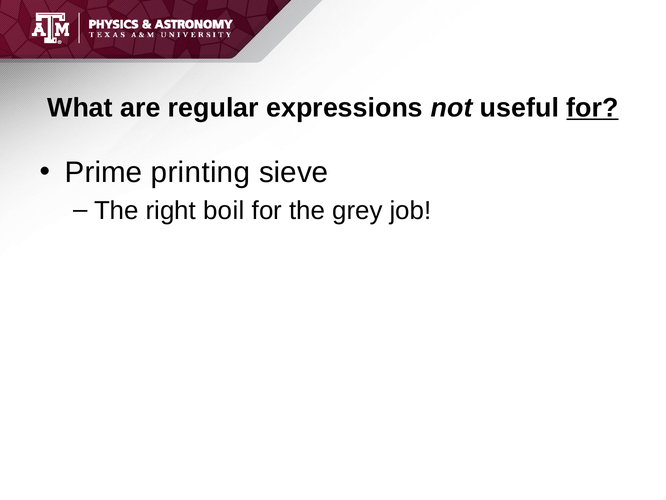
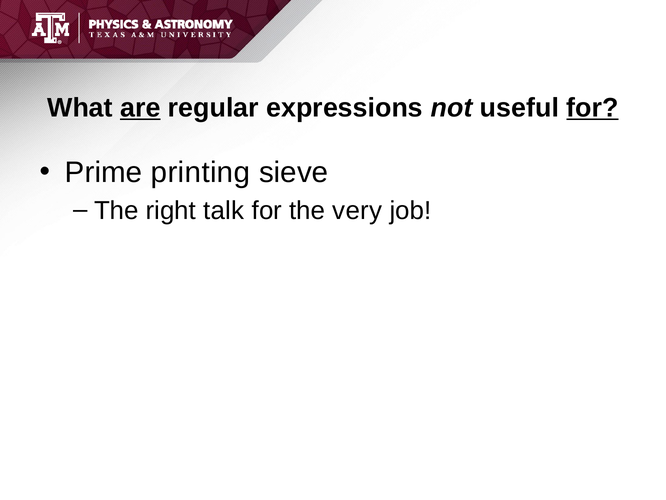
are underline: none -> present
boil: boil -> talk
grey: grey -> very
